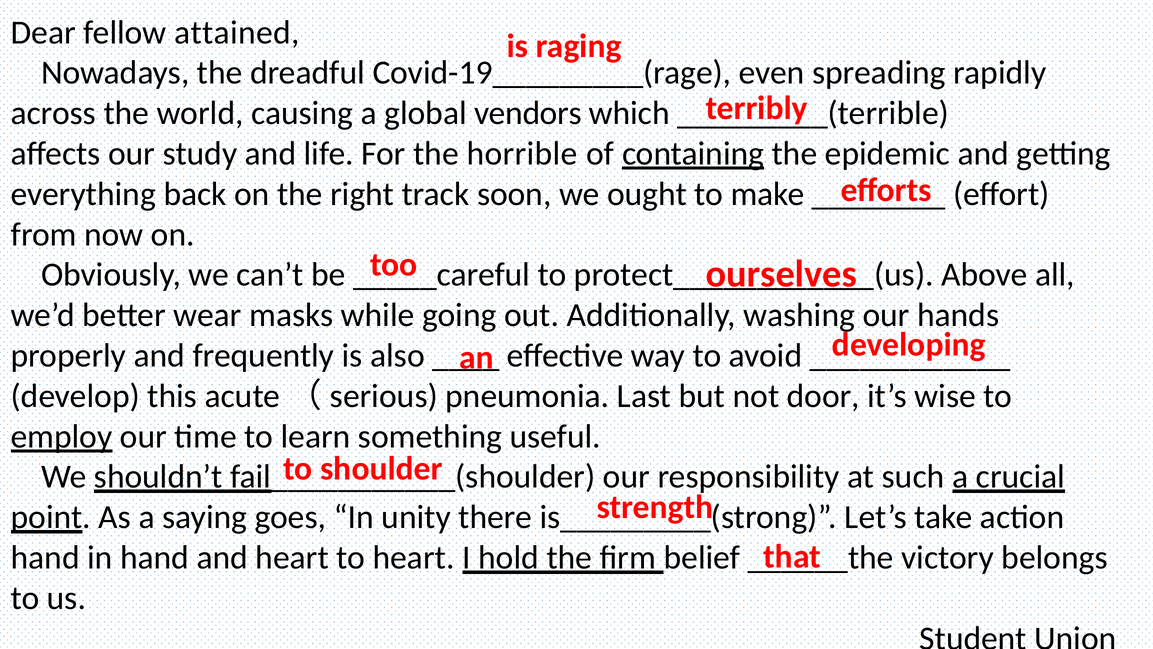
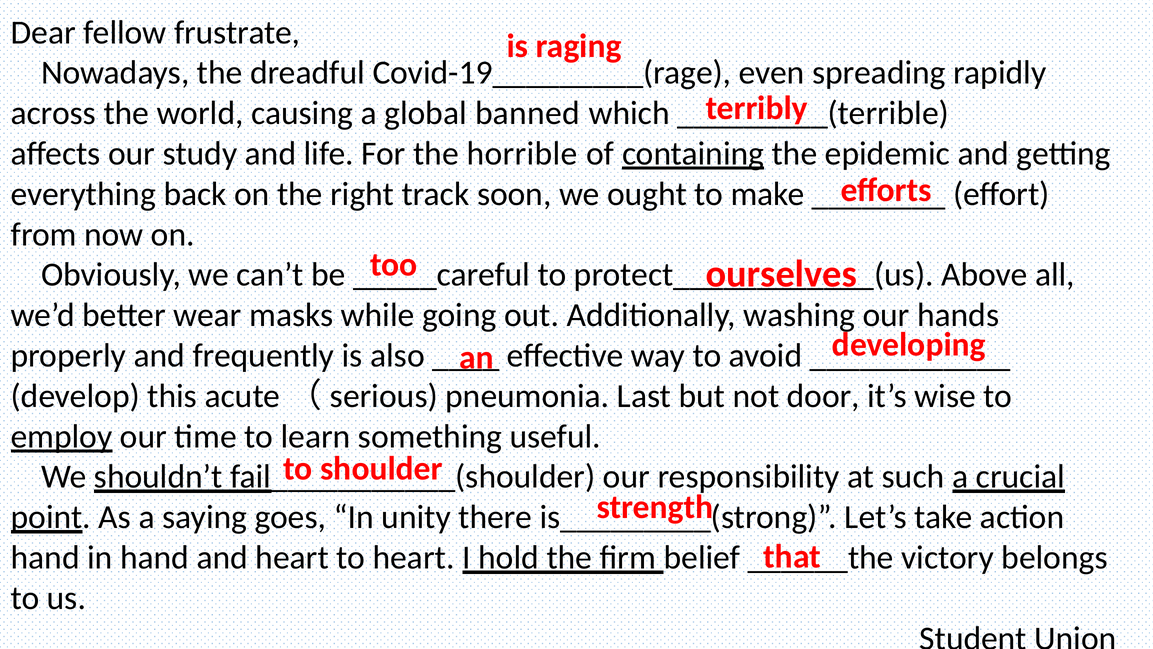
attained: attained -> frustrate
vendors: vendors -> banned
